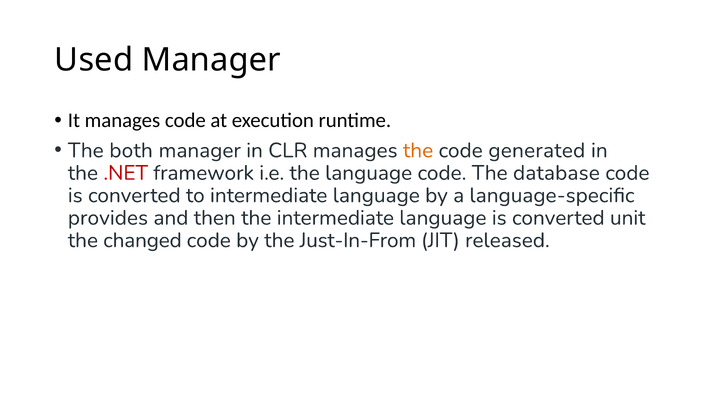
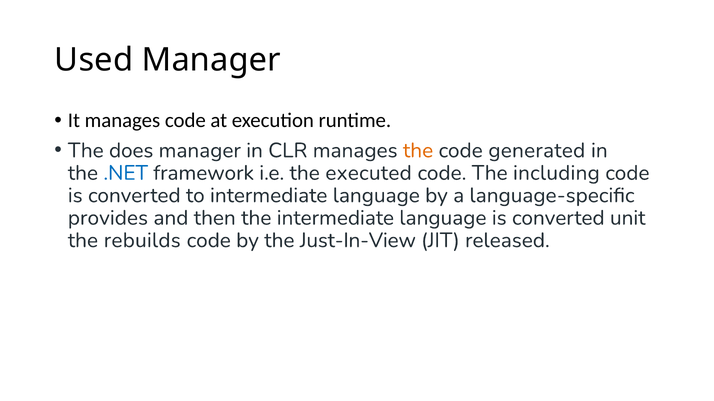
both: both -> does
.NET colour: red -> blue
the language: language -> executed
database: database -> including
changed: changed -> rebuilds
Just-In-From: Just-In-From -> Just-In-View
